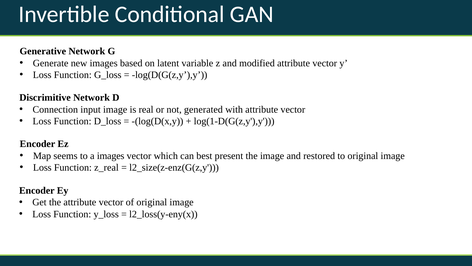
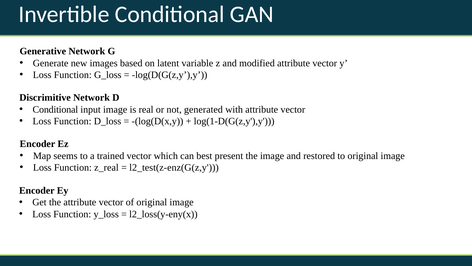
Connection at (55, 109): Connection -> Conditional
a images: images -> trained
l2_size(z-enz(G(z,y: l2_size(z-enz(G(z,y -> l2_test(z-enz(G(z,y
